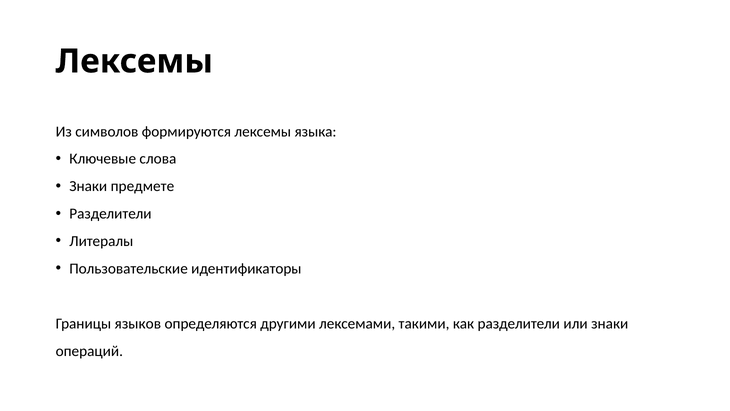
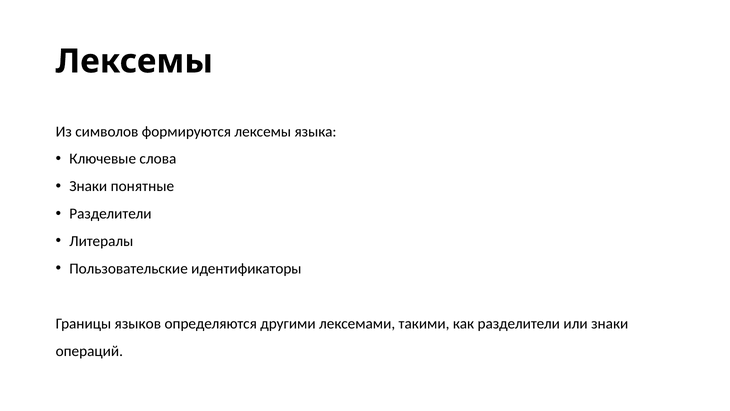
предмете: предмете -> понятные
